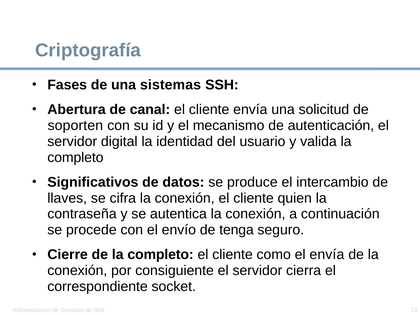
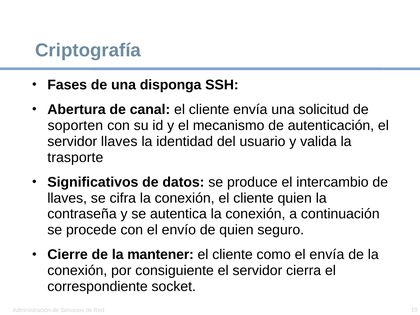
sistemas: sistemas -> disponga
servidor digital: digital -> llaves
completo at (75, 157): completo -> trasporte
de tenga: tenga -> quien
de la completo: completo -> mantener
